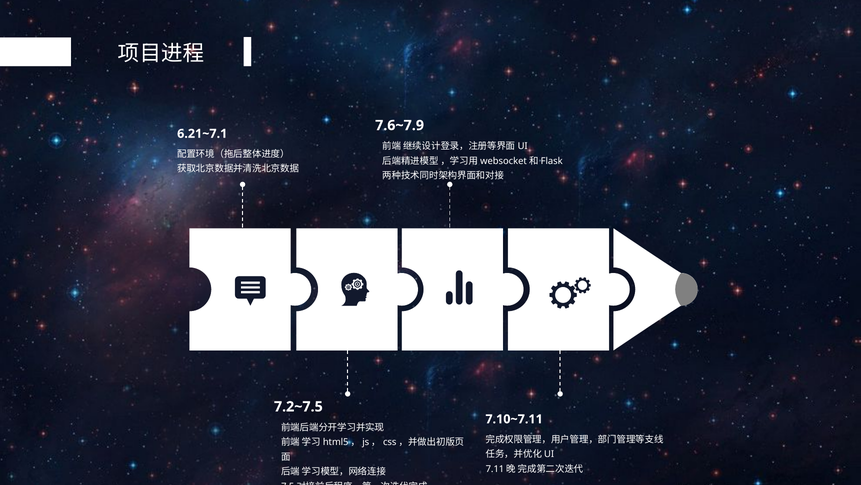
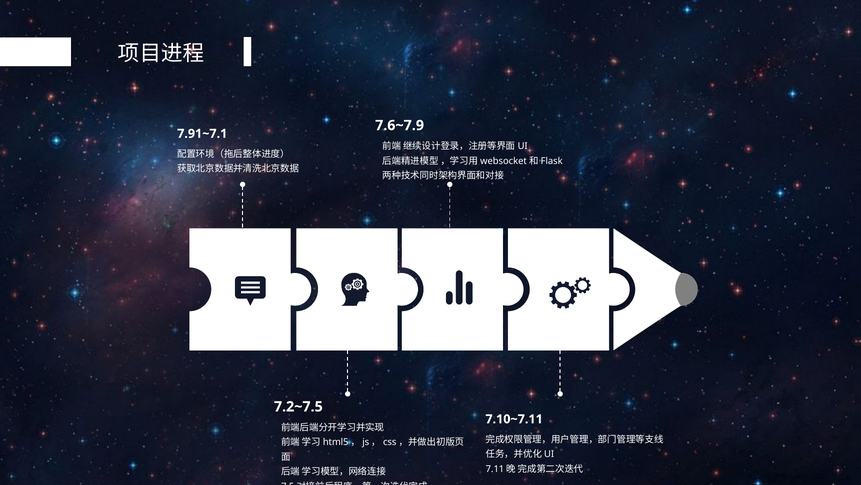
6.21~7.1: 6.21~7.1 -> 7.91~7.1
